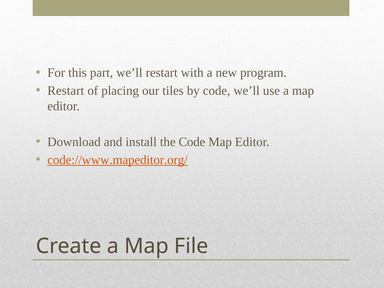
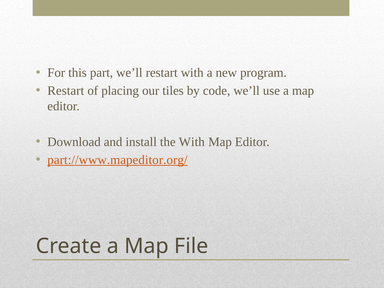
the Code: Code -> With
code://www.mapeditor.org/: code://www.mapeditor.org/ -> part://www.mapeditor.org/
